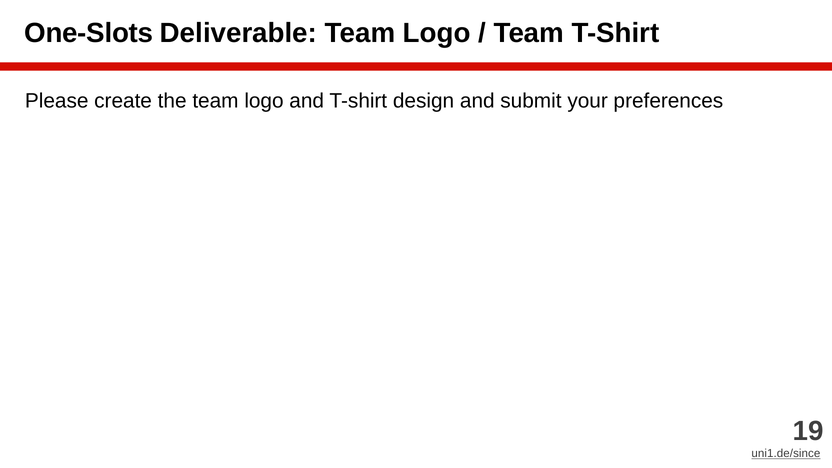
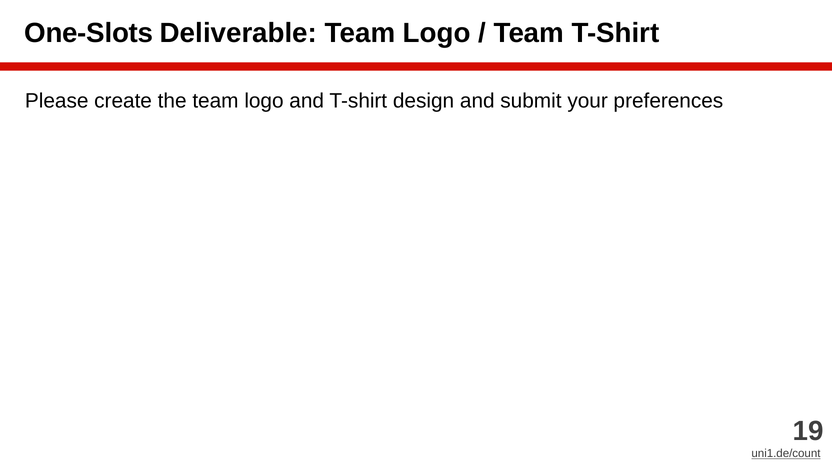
uni1.de/since: uni1.de/since -> uni1.de/count
